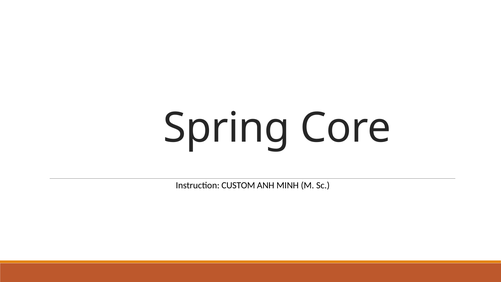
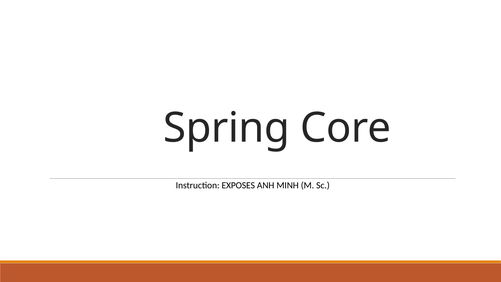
CUSTOM: CUSTOM -> EXPOSES
